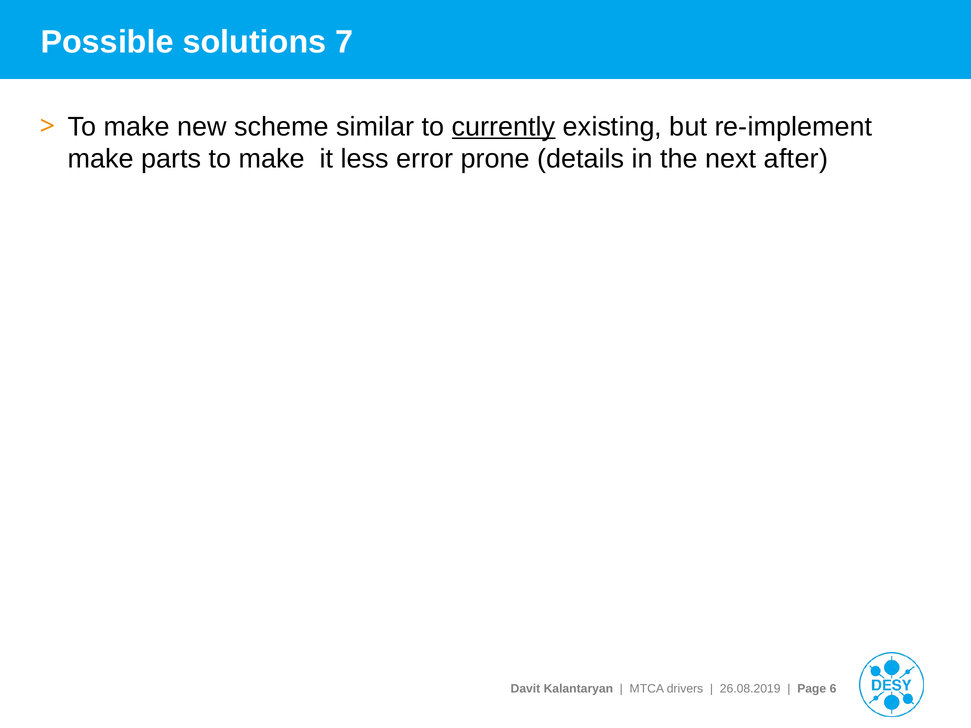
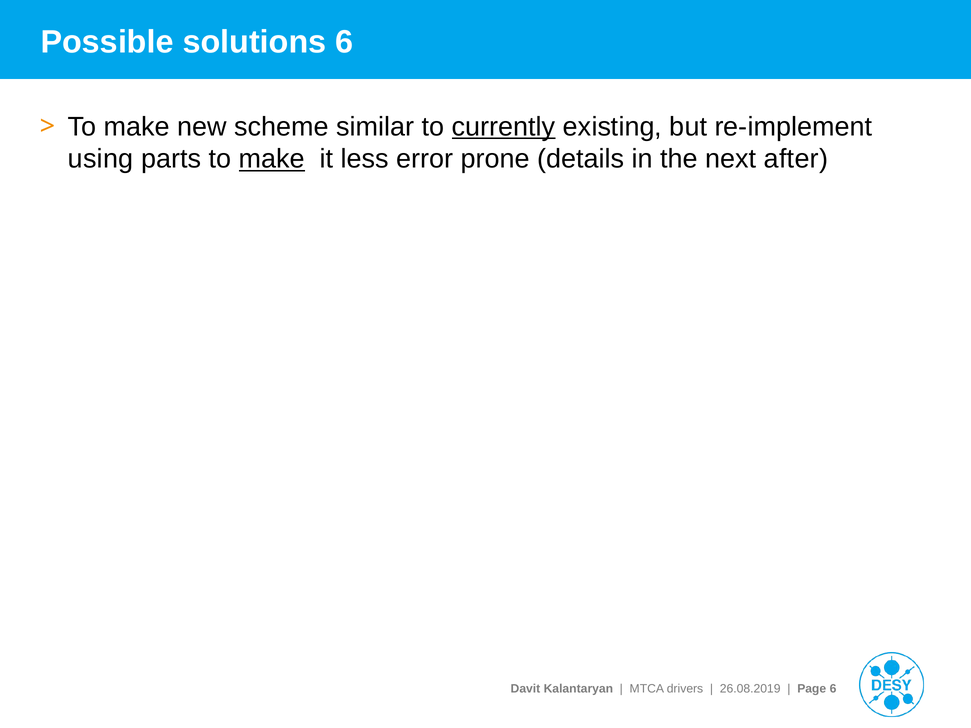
solutions 7: 7 -> 6
make at (101, 159): make -> using
make at (272, 159) underline: none -> present
